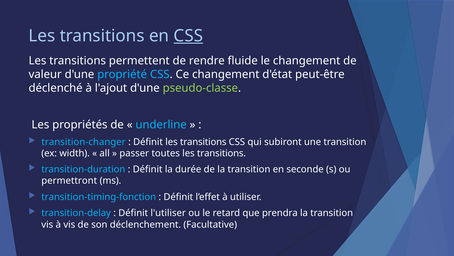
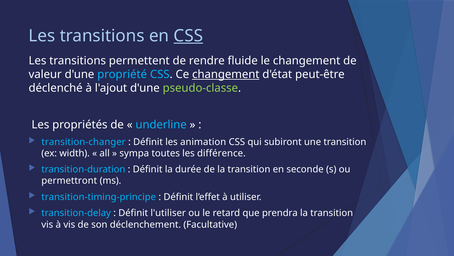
changement at (226, 74) underline: none -> present
Définit les transitions: transitions -> animation
passer: passer -> sympa
toutes les transitions: transitions -> différence
transition-timing-fonction: transition-timing-fonction -> transition-timing-principe
